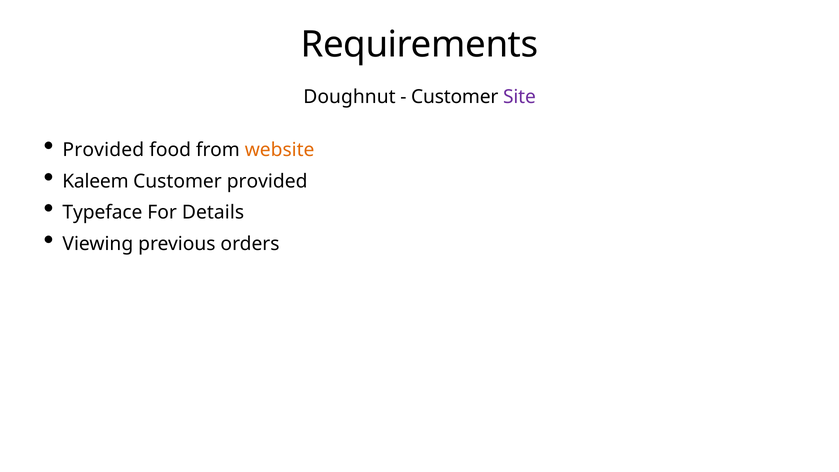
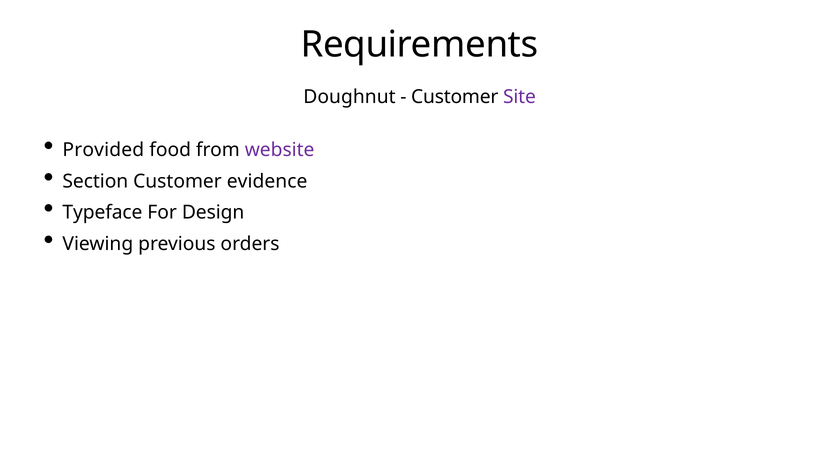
website colour: orange -> purple
Kaleem: Kaleem -> Section
Customer provided: provided -> evidence
Details: Details -> Design
